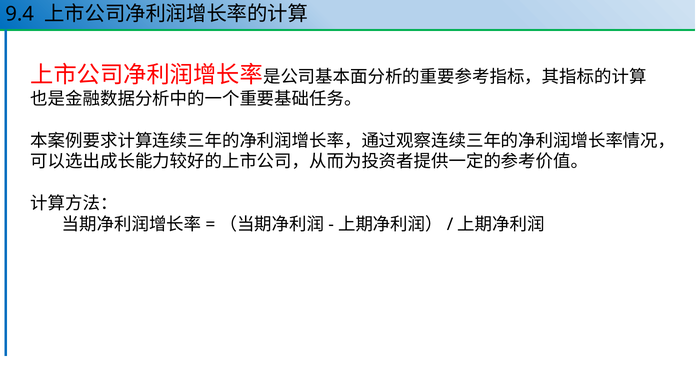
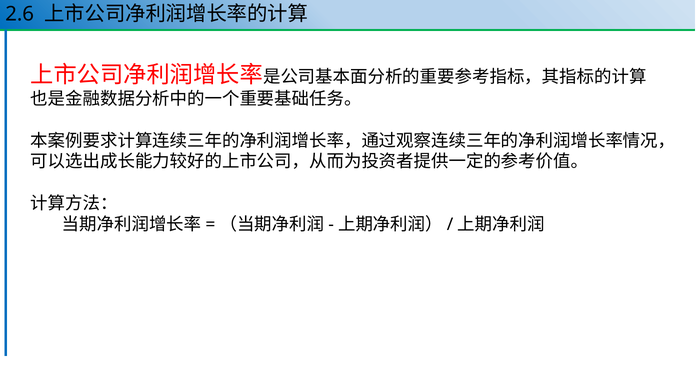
9.4: 9.4 -> 2.6
